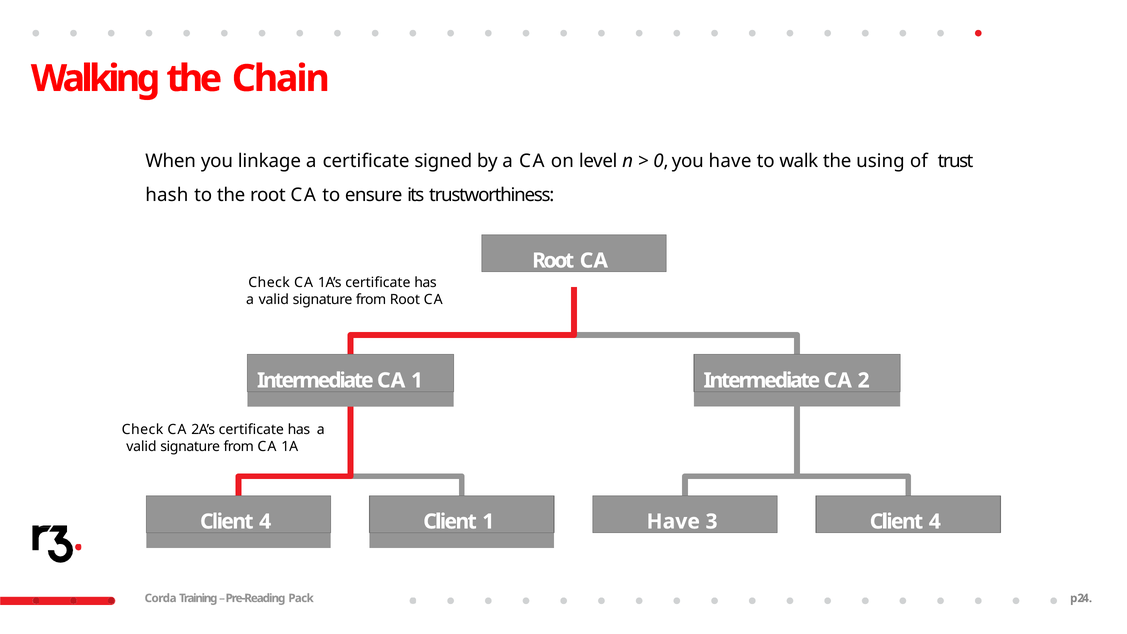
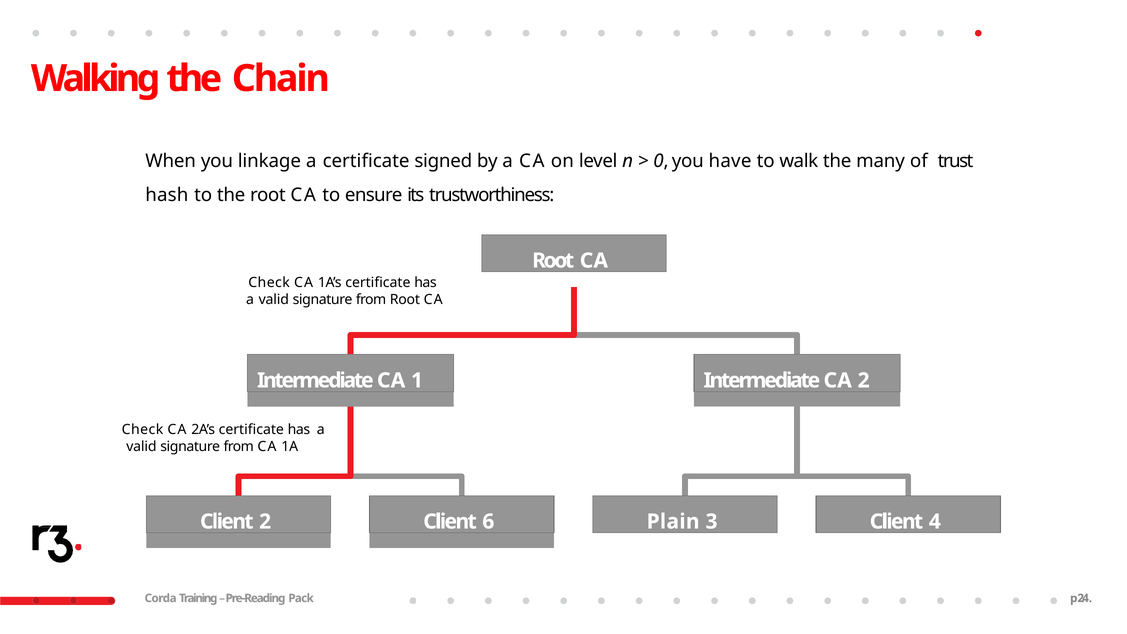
using: using -> many
4 at (265, 522): 4 -> 2
Client 1: 1 -> 6
Have at (673, 522): Have -> Plain
